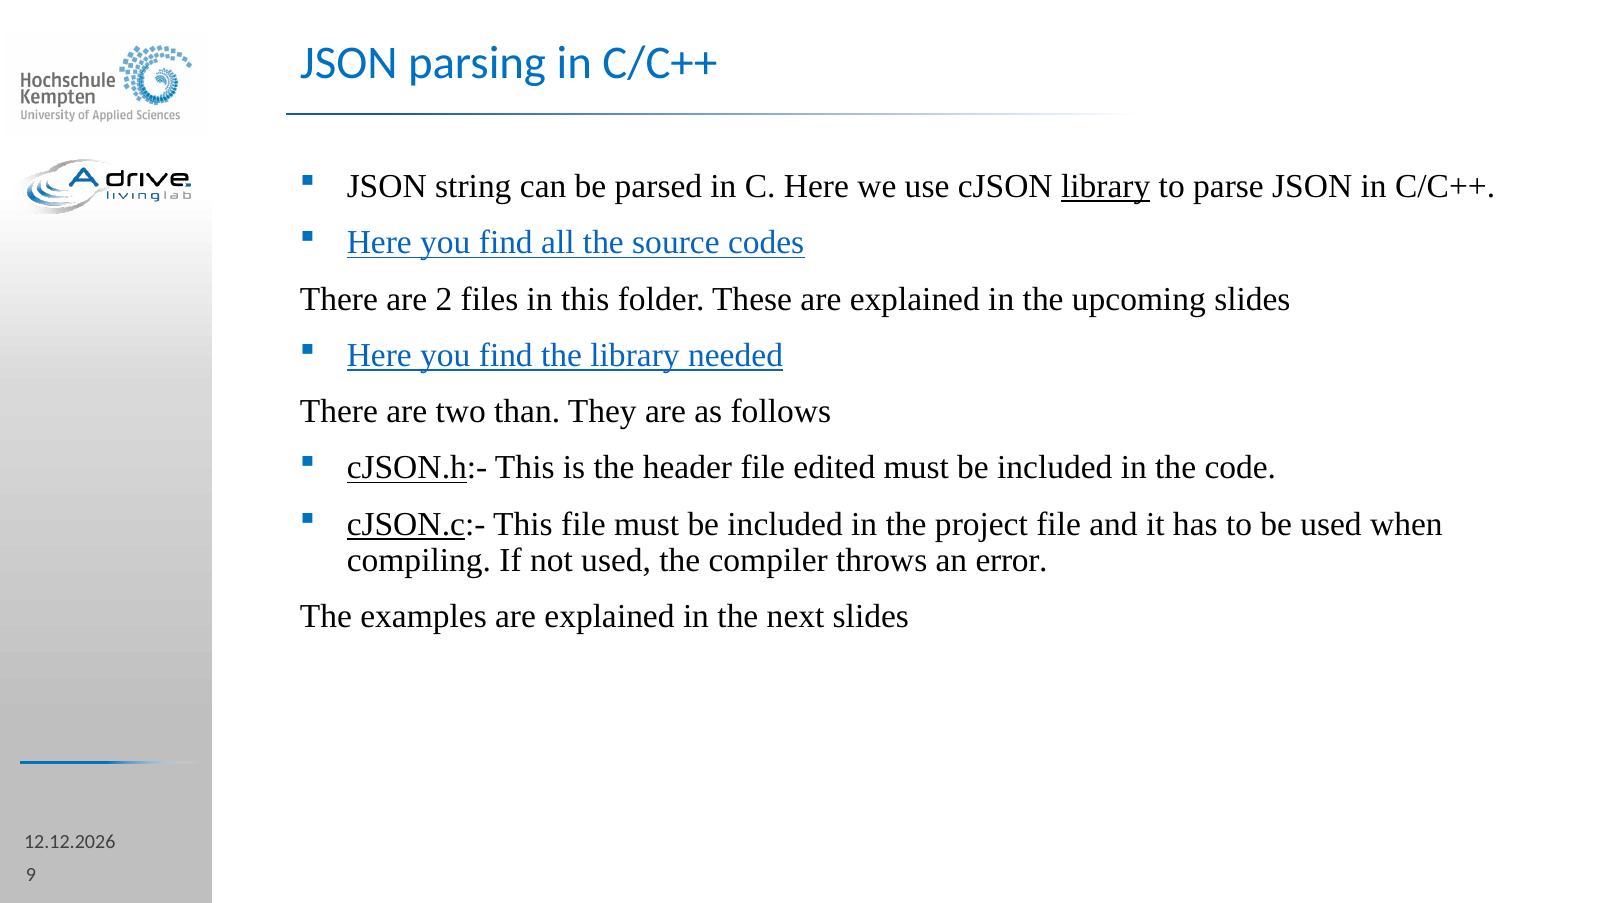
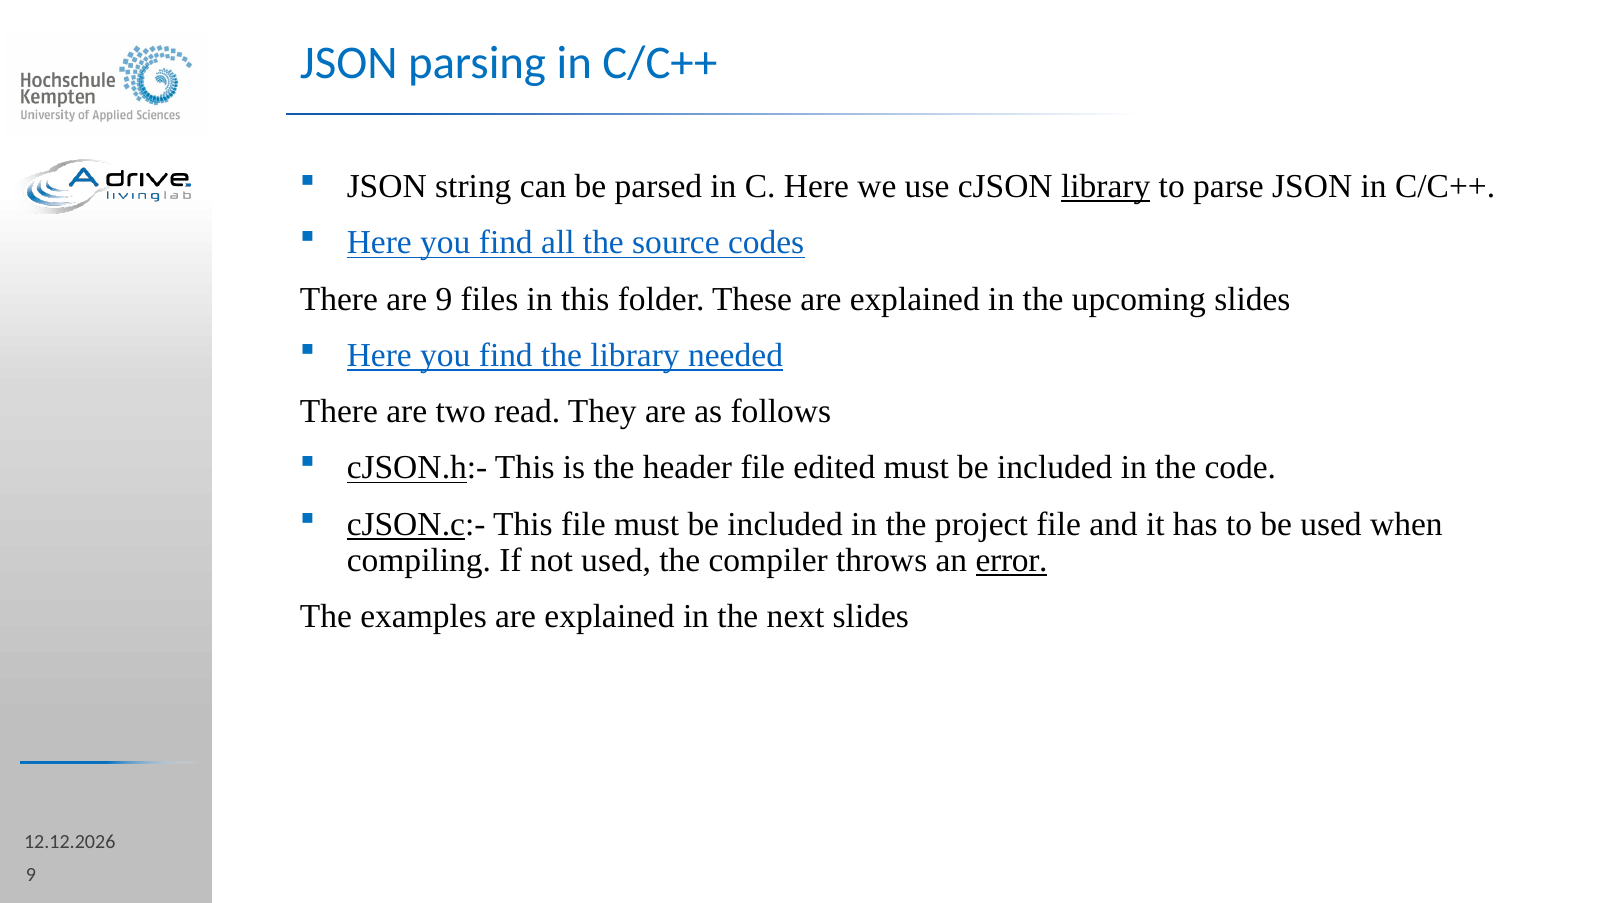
are 2: 2 -> 9
than: than -> read
error underline: none -> present
